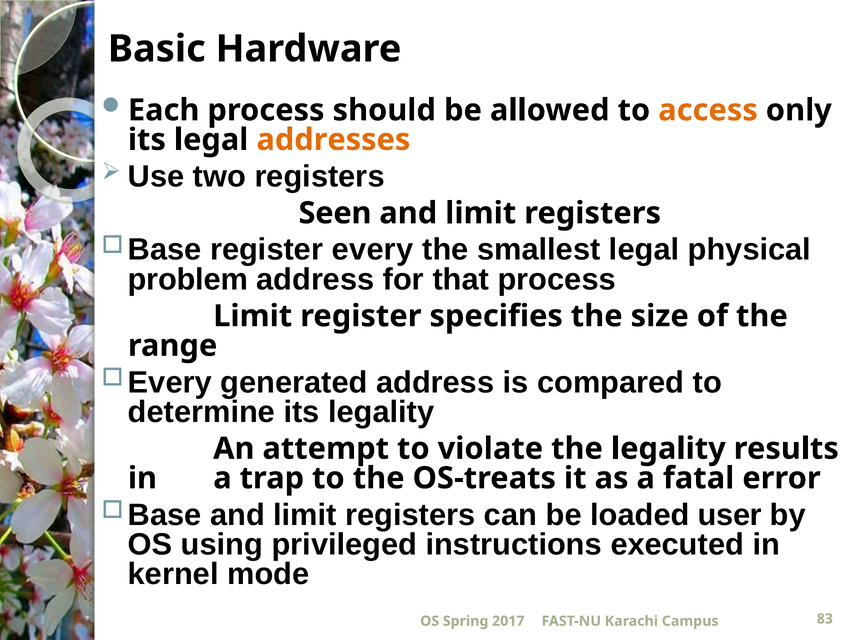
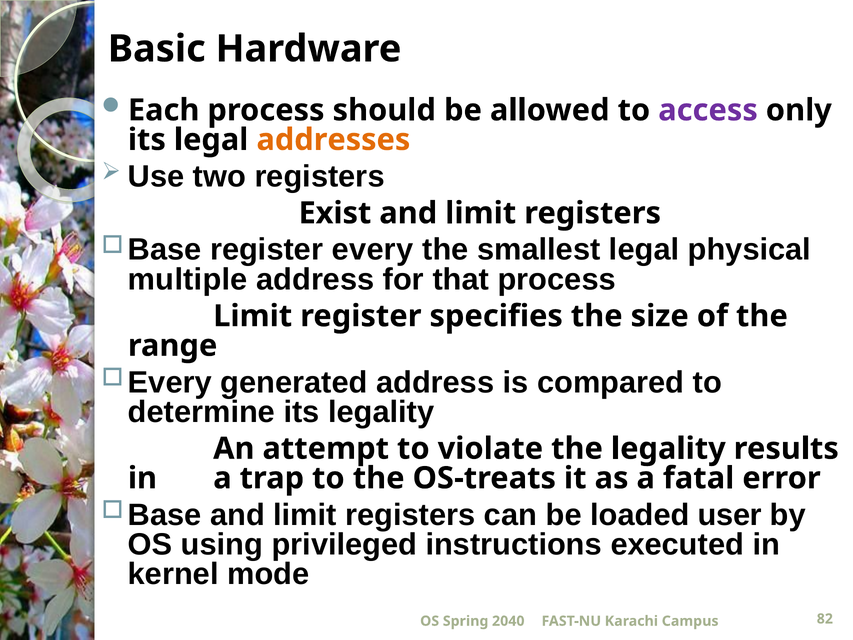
access colour: orange -> purple
Seen: Seen -> Exist
problem: problem -> multiple
2017: 2017 -> 2040
83: 83 -> 82
